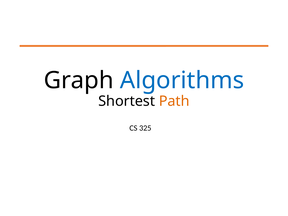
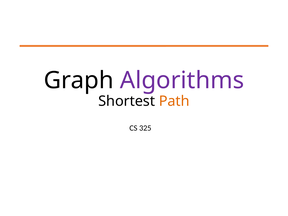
Algorithms colour: blue -> purple
